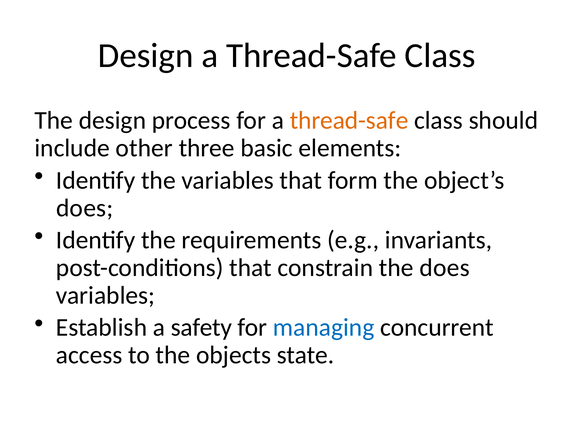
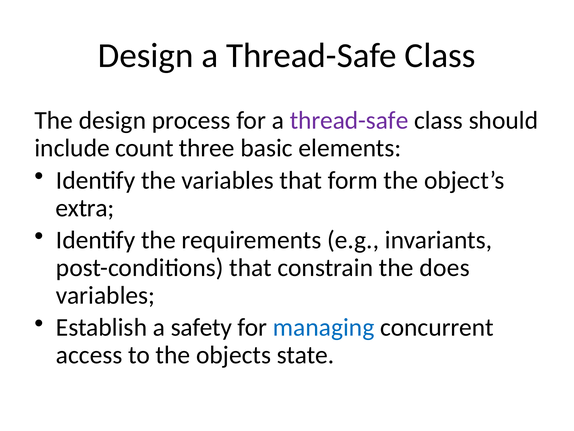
thread-safe at (349, 120) colour: orange -> purple
other: other -> count
does at (85, 208): does -> extra
